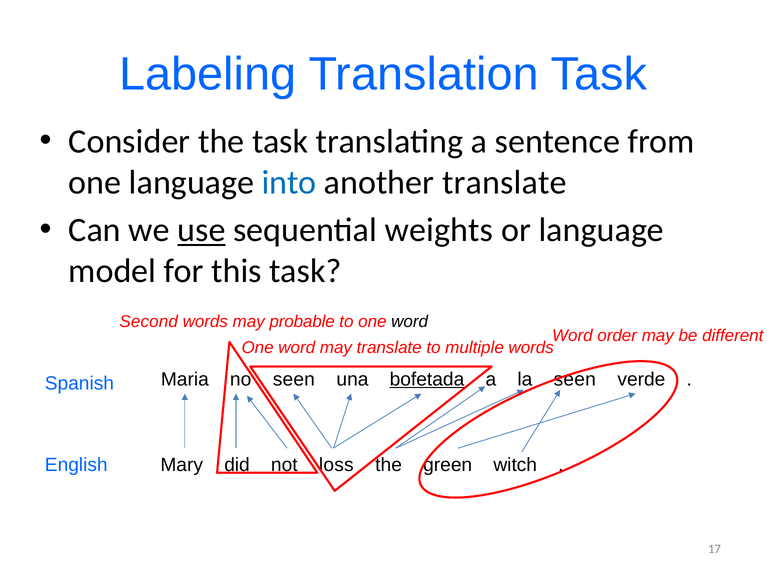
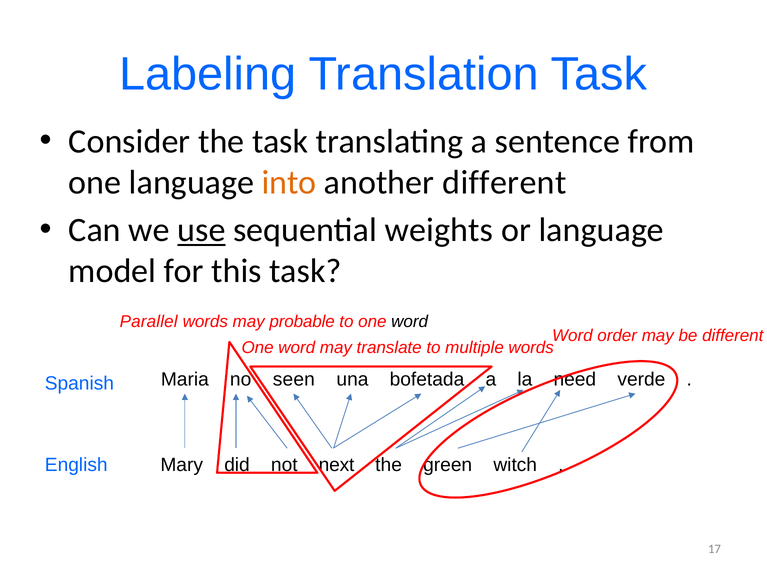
into colour: blue -> orange
another translate: translate -> different
Second: Second -> Parallel
bofetada underline: present -> none
la seen: seen -> need
loss: loss -> next
